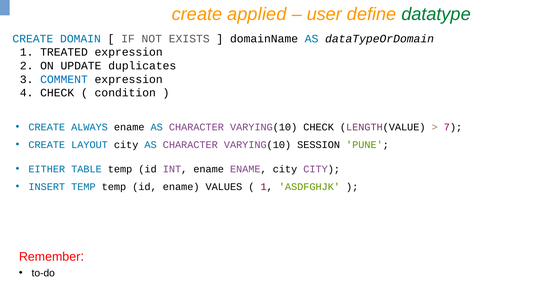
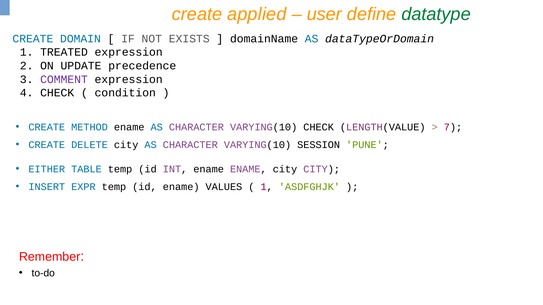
duplicates: duplicates -> precedence
COMMENT colour: blue -> purple
ALWAYS: ALWAYS -> METHOD
LAYOUT: LAYOUT -> DELETE
INSERT TEMP: TEMP -> EXPR
